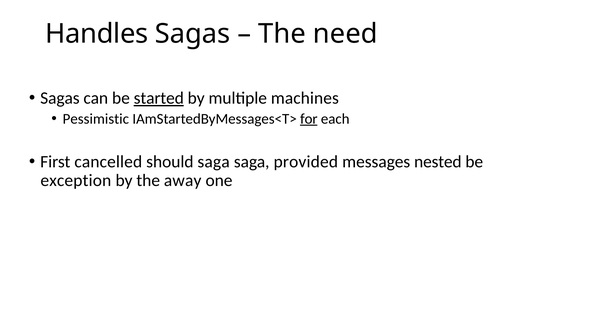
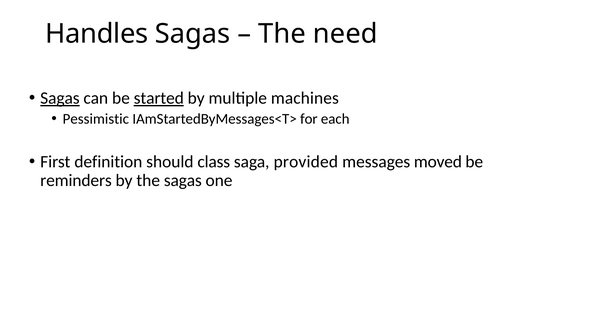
Sagas at (60, 98) underline: none -> present
for underline: present -> none
cancelled: cancelled -> definition
should saga: saga -> class
nested: nested -> moved
exception: exception -> reminders
the away: away -> sagas
